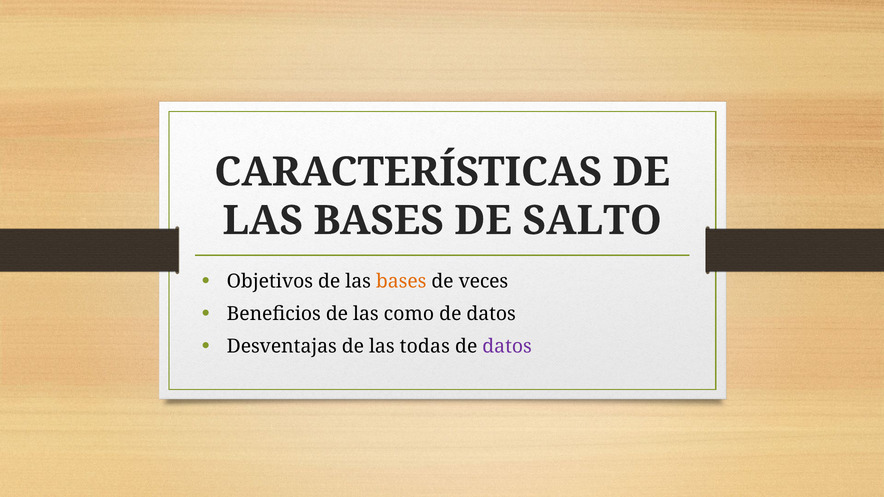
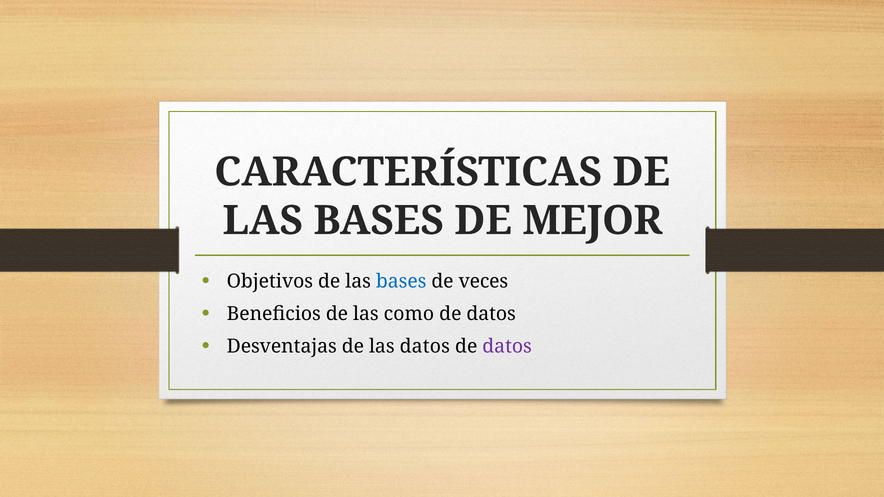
SALTO: SALTO -> MEJOR
bases at (401, 281) colour: orange -> blue
las todas: todas -> datos
